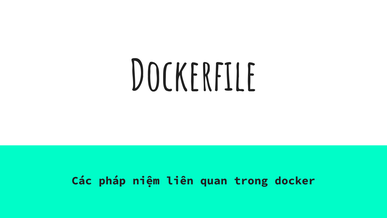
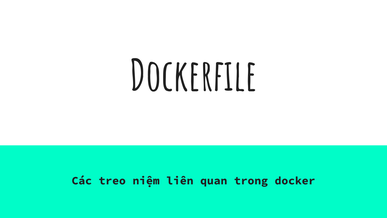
pháp: pháp -> treo
